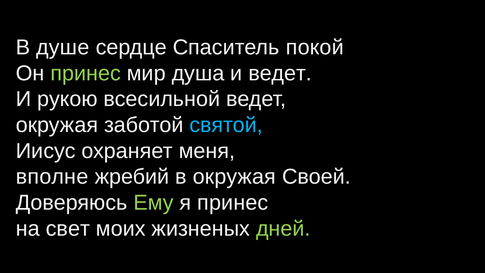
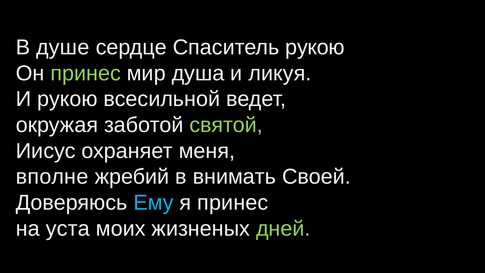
Спаситель покой: покой -> рукою
и ведет: ведет -> ликуя
святой colour: light blue -> light green
в окружая: окружая -> внимать
Ему colour: light green -> light blue
свет: свет -> уста
